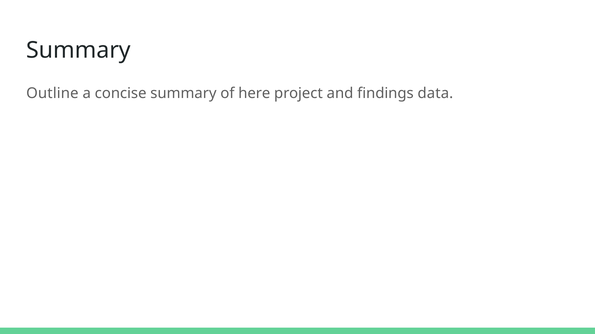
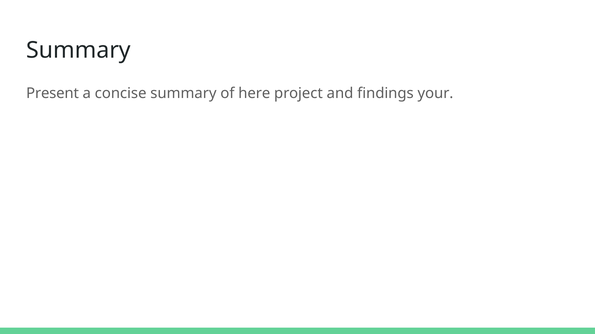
Outline: Outline -> Present
data: data -> your
